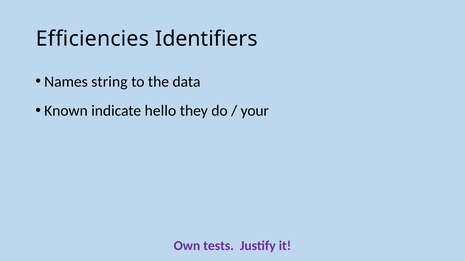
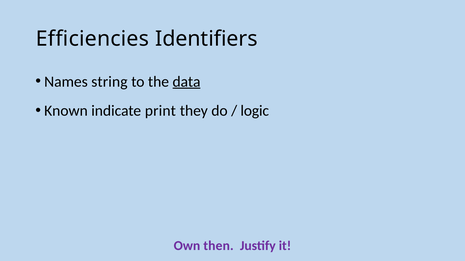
data underline: none -> present
hello: hello -> print
your: your -> logic
tests: tests -> then
